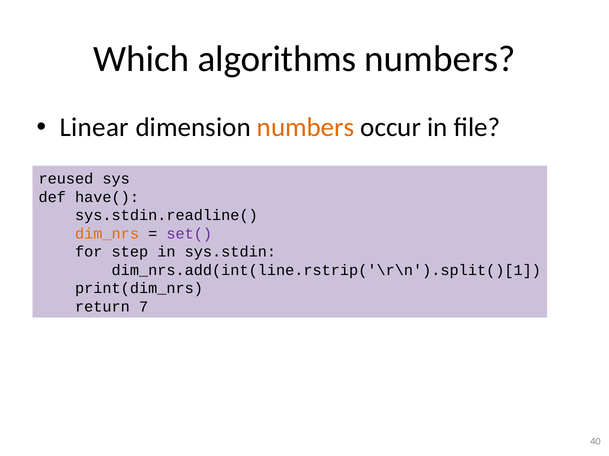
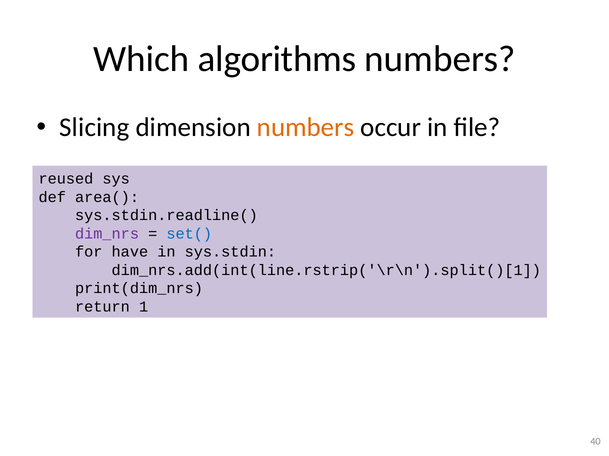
Linear: Linear -> Slicing
have(: have( -> area(
dim_nrs colour: orange -> purple
set( colour: purple -> blue
step: step -> have
7: 7 -> 1
